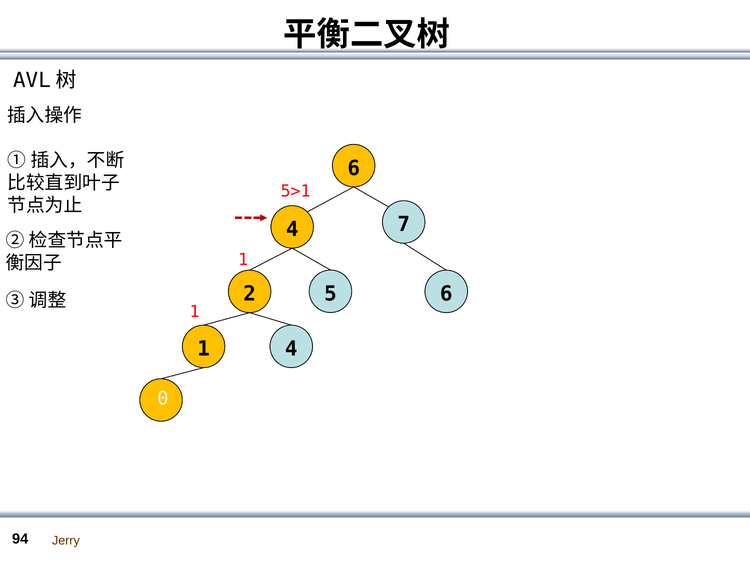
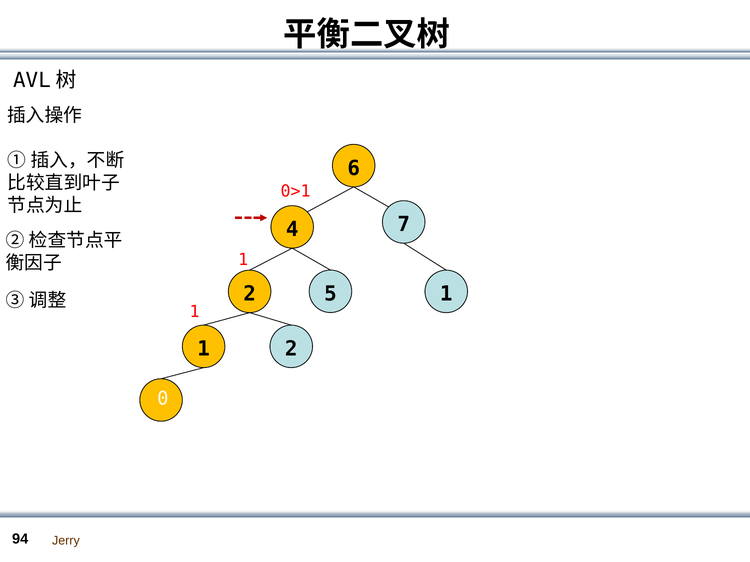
5>1: 5>1 -> 0>1
5 6: 6 -> 1
1 4: 4 -> 2
